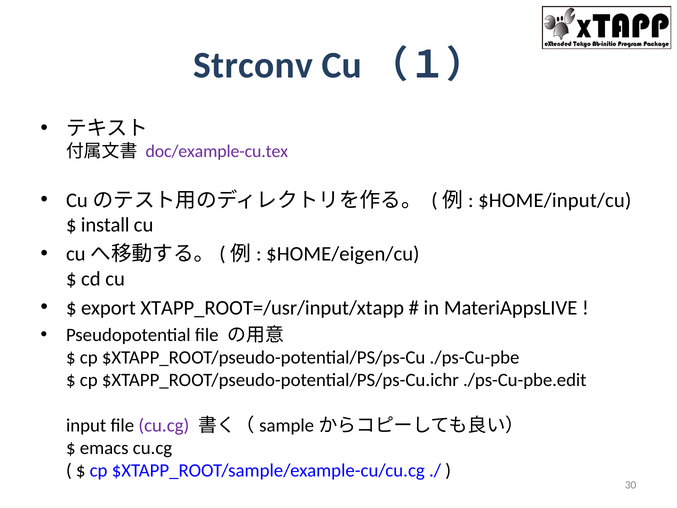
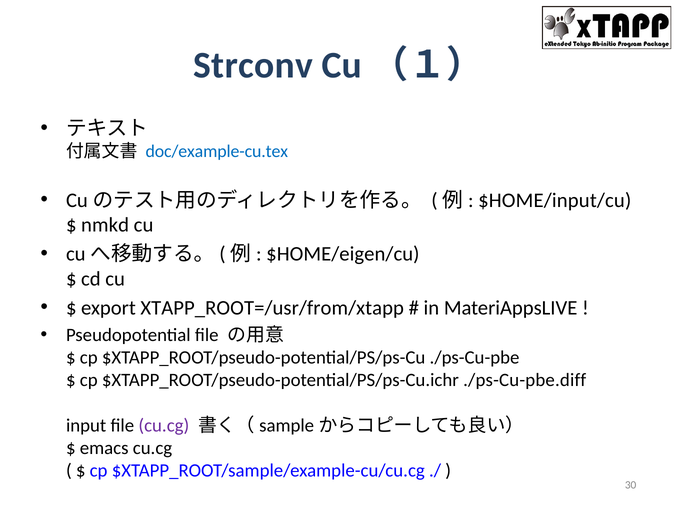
doc/example-cu.tex colour: purple -> blue
install: install -> nmkd
XTAPP_ROOT=/usr/input/xtapp: XTAPP_ROOT=/usr/input/xtapp -> XTAPP_ROOT=/usr/from/xtapp
./ps-Cu-pbe.edit: ./ps-Cu-pbe.edit -> ./ps-Cu-pbe.diff
